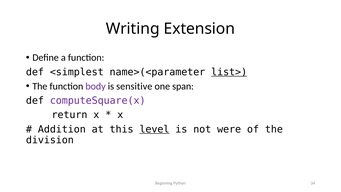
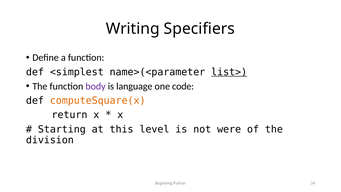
Extension: Extension -> Specifiers
sensitive: sensitive -> language
span: span -> code
computeSquare(x colour: purple -> orange
Addition: Addition -> Starting
level underline: present -> none
